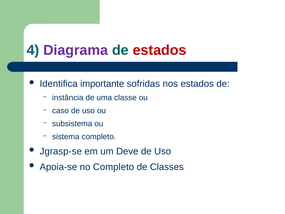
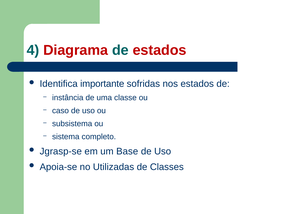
Diagrama colour: purple -> red
Deve: Deve -> Base
no Completo: Completo -> Utilizadas
